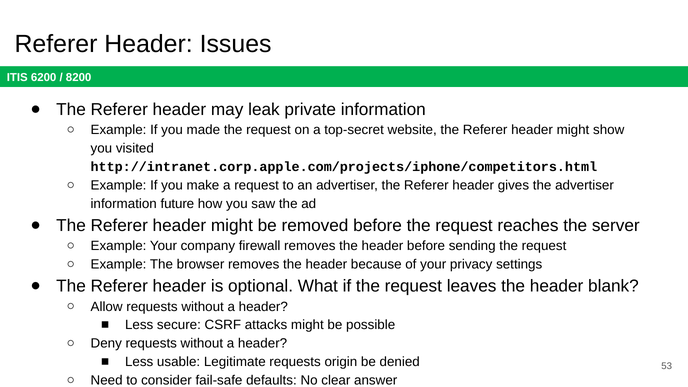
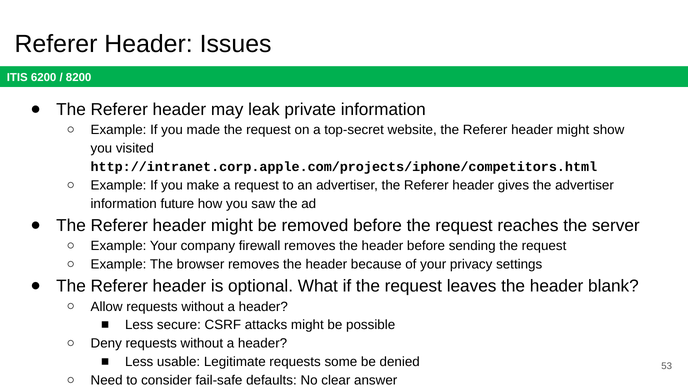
origin: origin -> some
